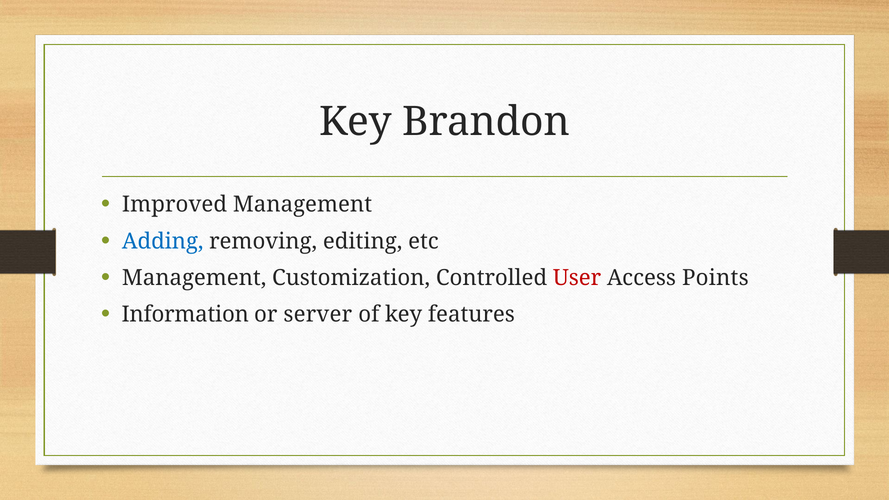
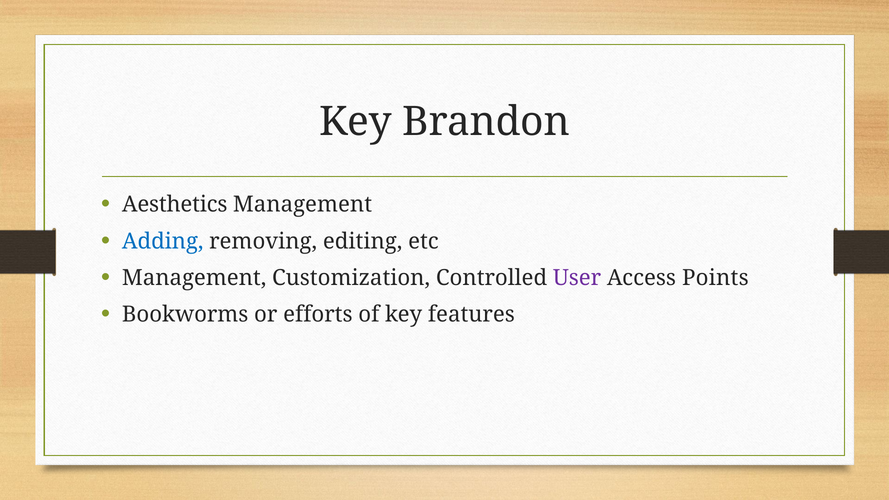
Improved: Improved -> Aesthetics
User colour: red -> purple
Information: Information -> Bookworms
server: server -> efforts
